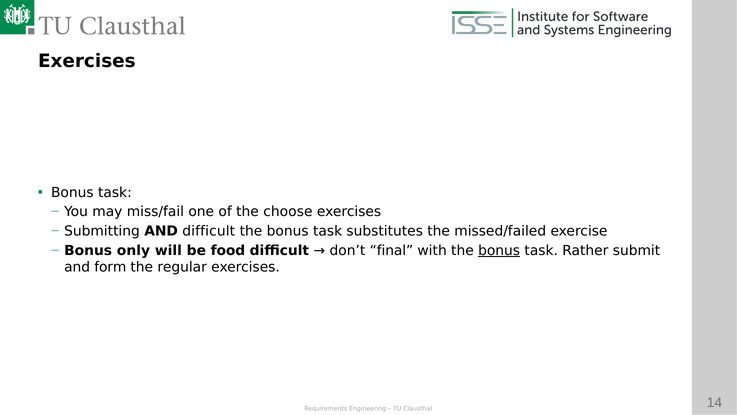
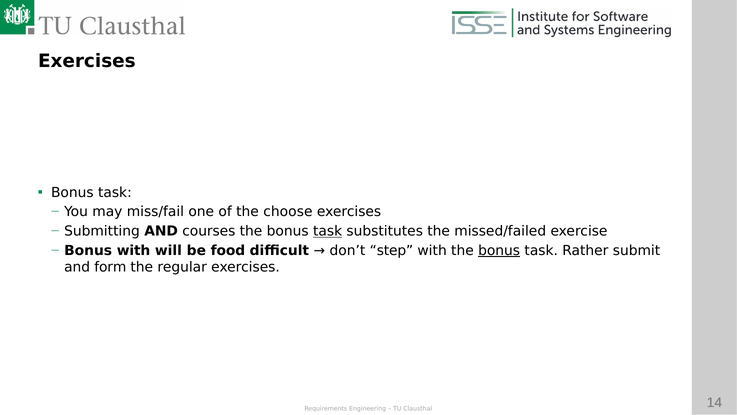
AND difficult: difficult -> courses
task at (328, 231) underline: none -> present
Bonus only: only -> with
final: final -> step
